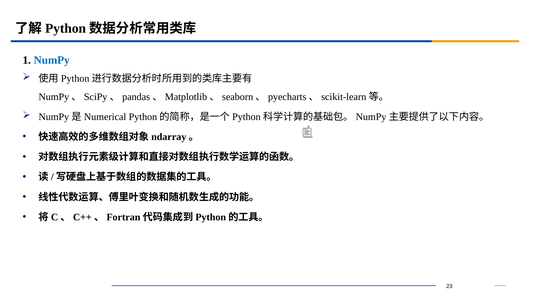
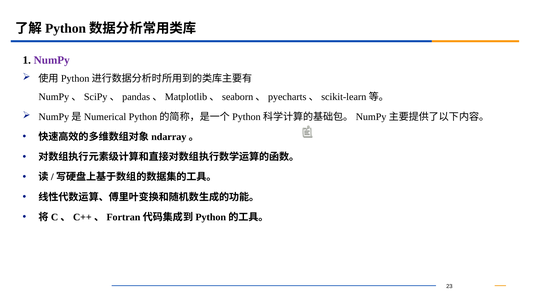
NumPy colour: blue -> purple
